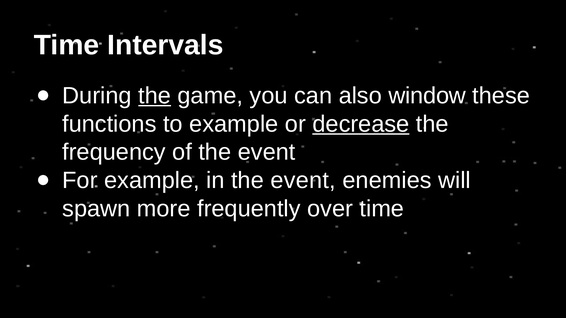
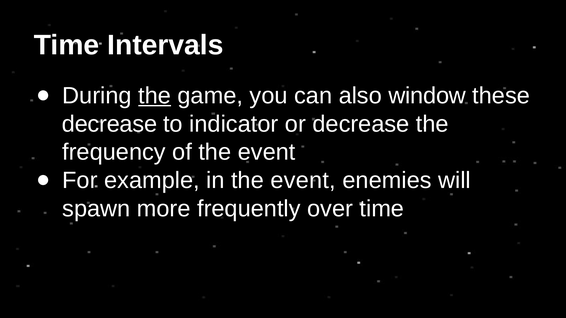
functions at (109, 124): functions -> decrease
to example: example -> indicator
decrease at (361, 124) underline: present -> none
